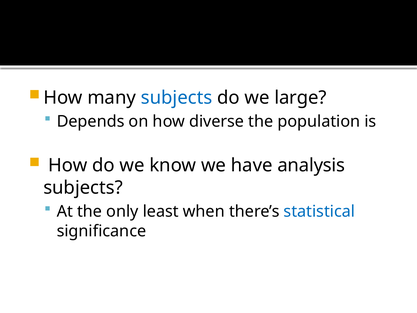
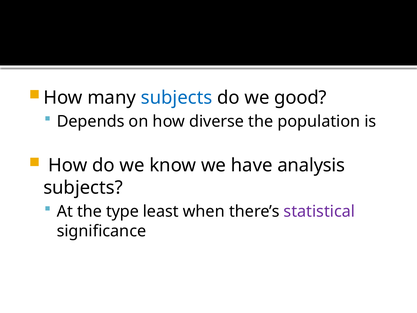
large: large -> good
only: only -> type
statistical colour: blue -> purple
